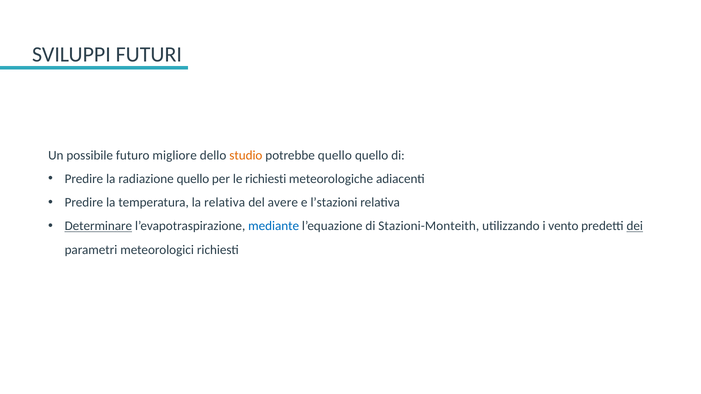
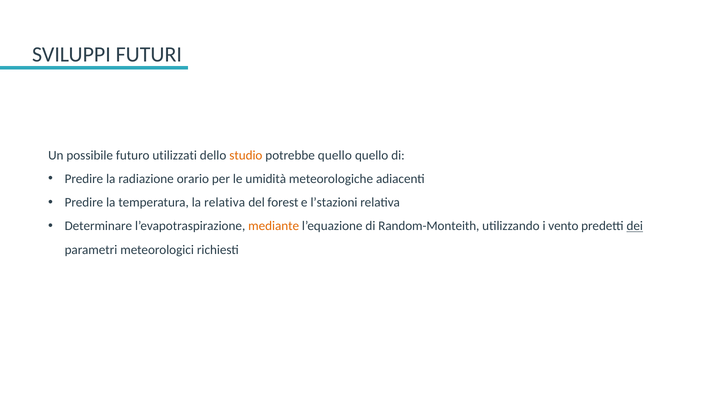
migliore: migliore -> utilizzati
radiazione quello: quello -> orario
le richiesti: richiesti -> umidità
avere: avere -> forest
Determinare underline: present -> none
mediante colour: blue -> orange
Stazioni-Monteith: Stazioni-Monteith -> Random-Monteith
